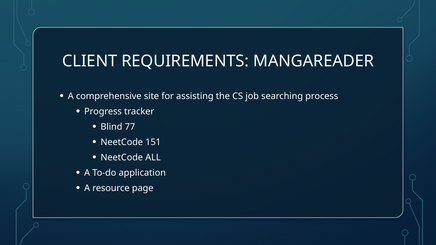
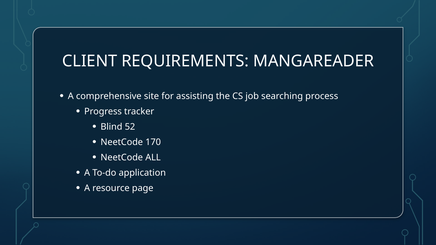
77: 77 -> 52
151: 151 -> 170
